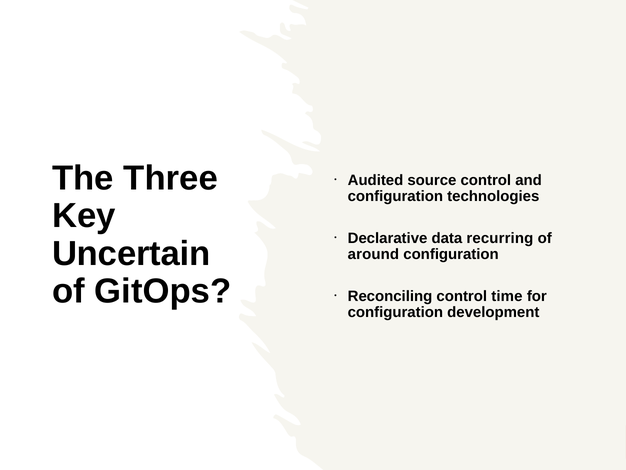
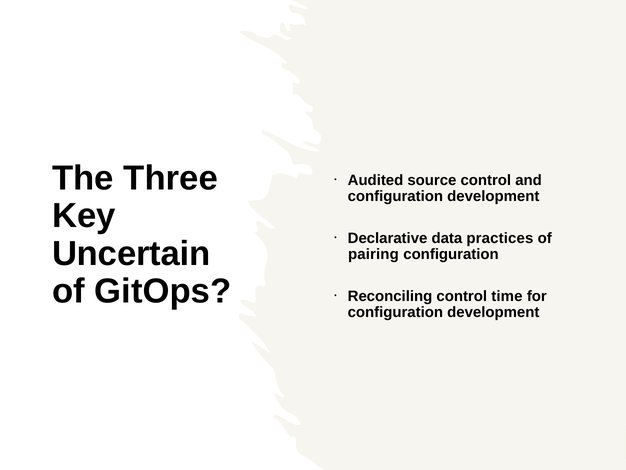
technologies at (493, 196): technologies -> development
recurring: recurring -> practices
around: around -> pairing
